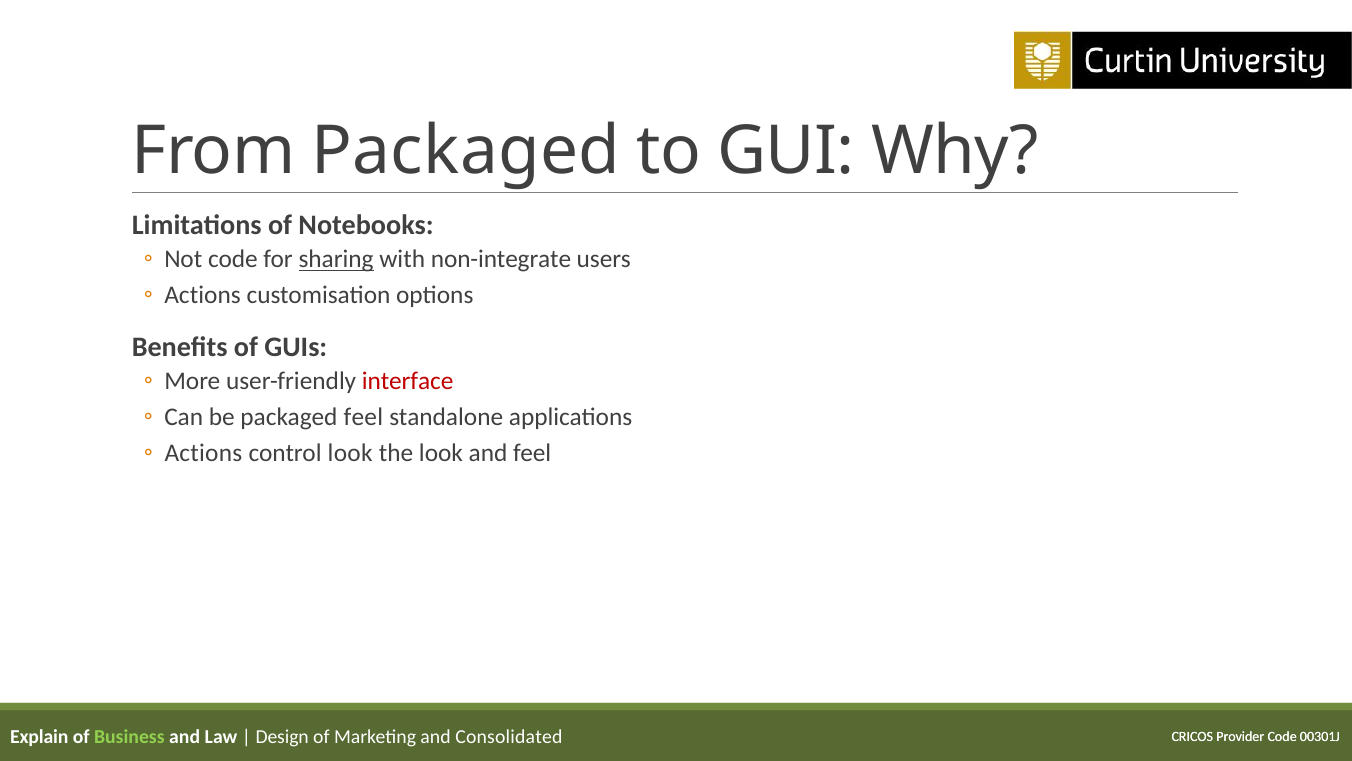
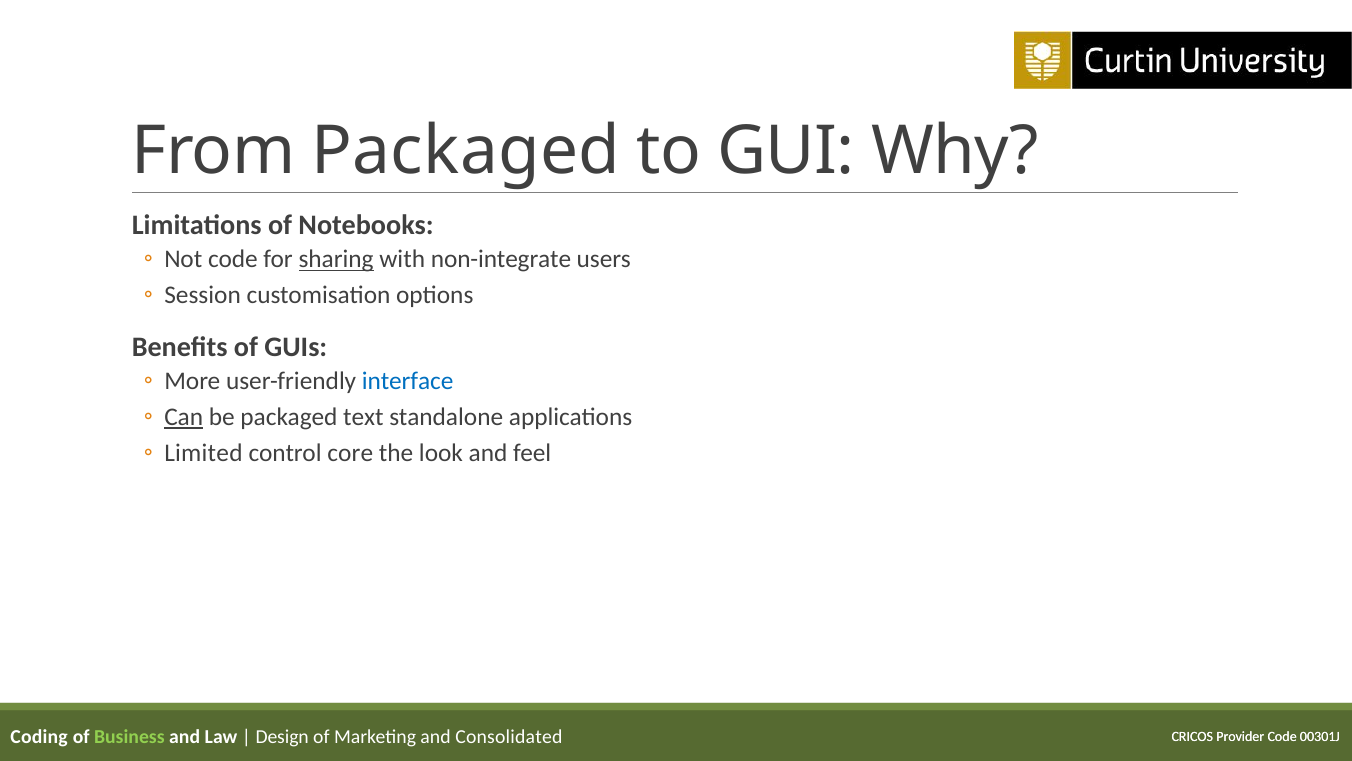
Actions at (203, 295): Actions -> Session
interface colour: red -> blue
Can underline: none -> present
packaged feel: feel -> text
Actions at (203, 453): Actions -> Limited
control look: look -> core
Explain: Explain -> Coding
